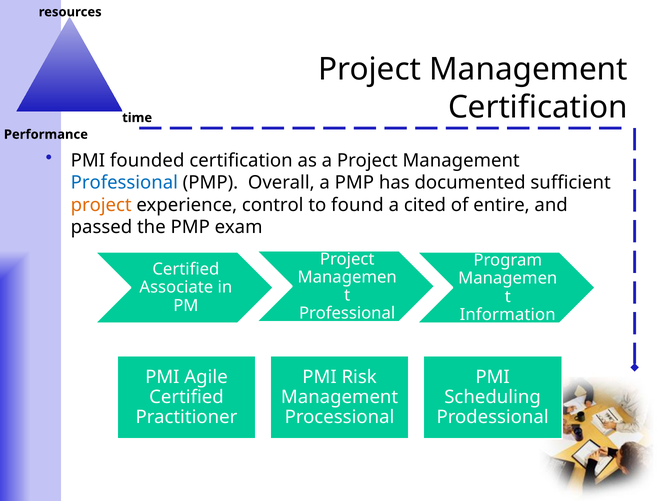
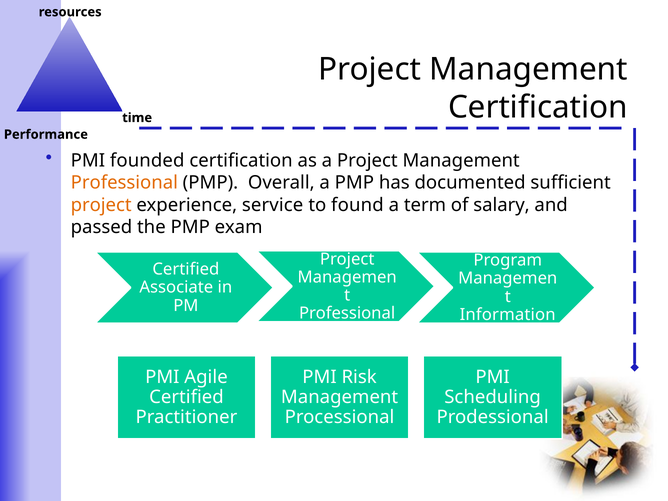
Professional at (124, 183) colour: blue -> orange
control: control -> service
cited: cited -> term
entire: entire -> salary
